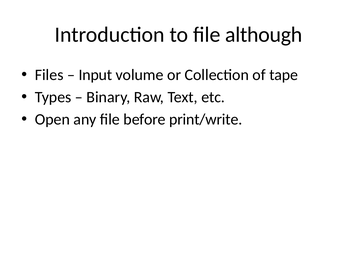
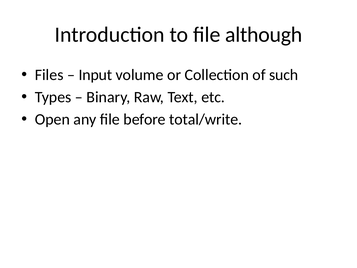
tape: tape -> such
print/write: print/write -> total/write
